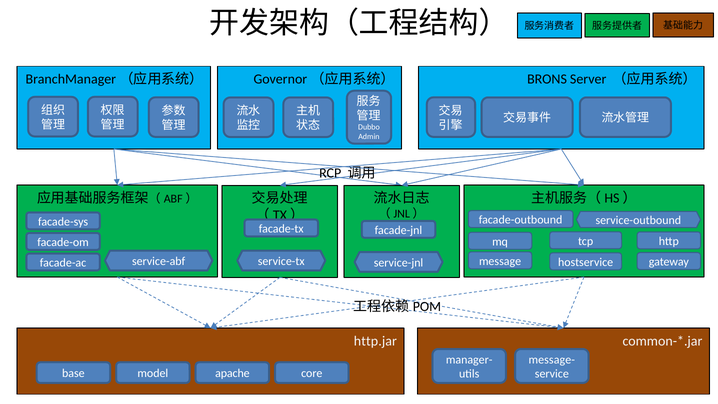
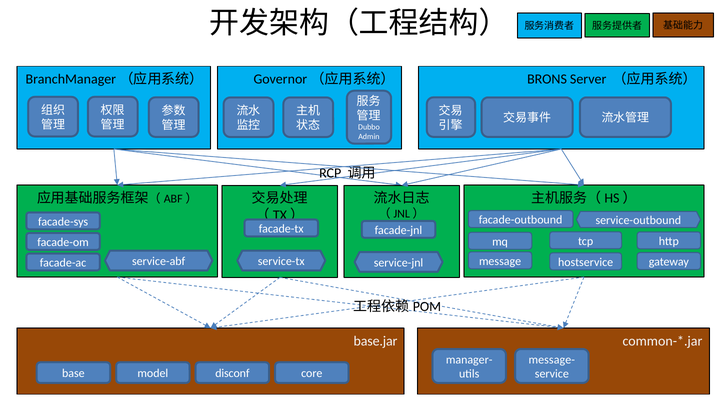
http.jar: http.jar -> base.jar
apache: apache -> disconf
